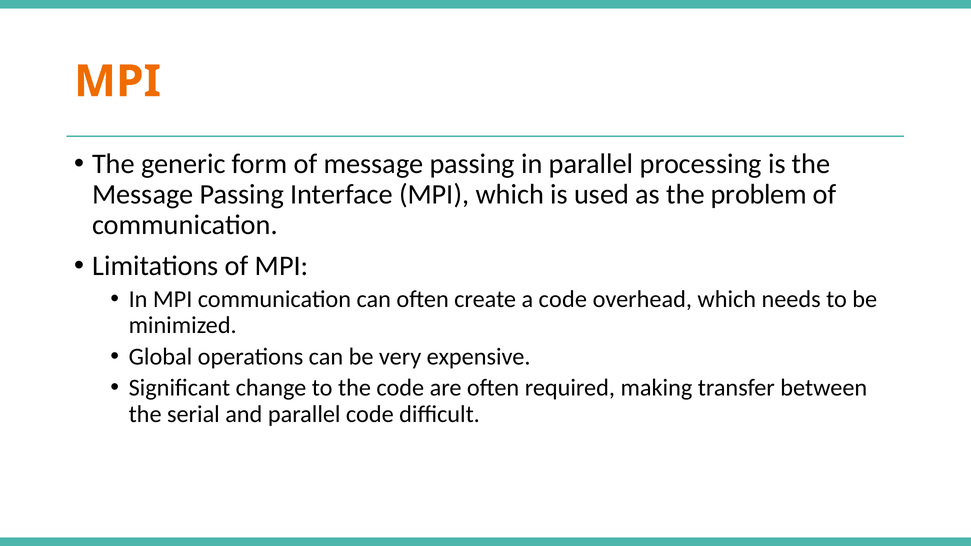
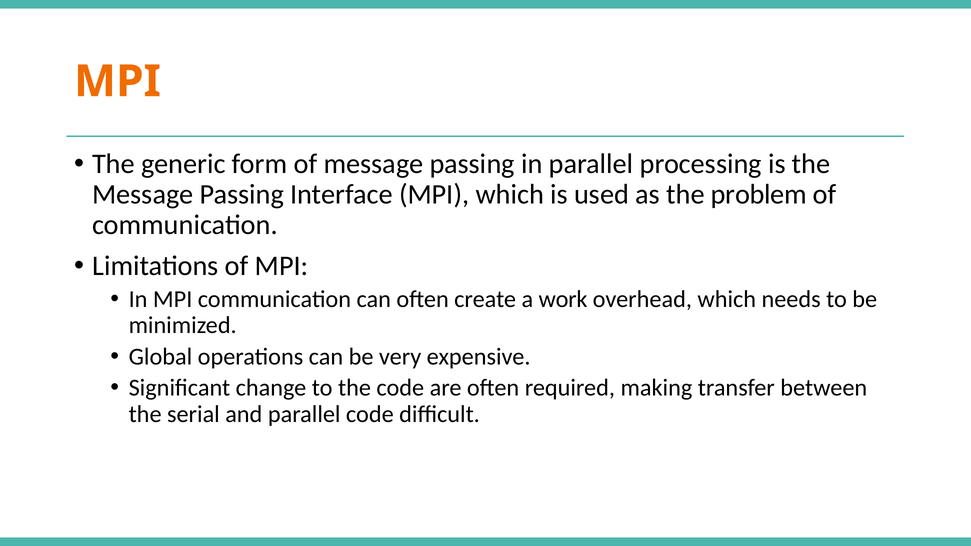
a code: code -> work
